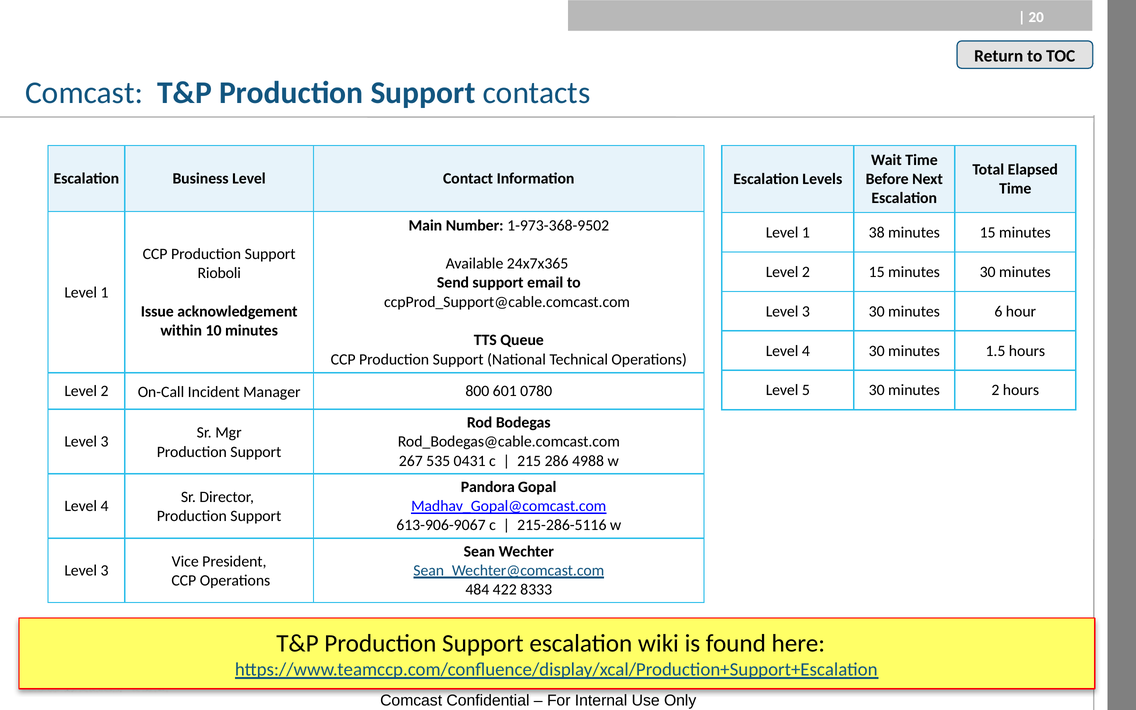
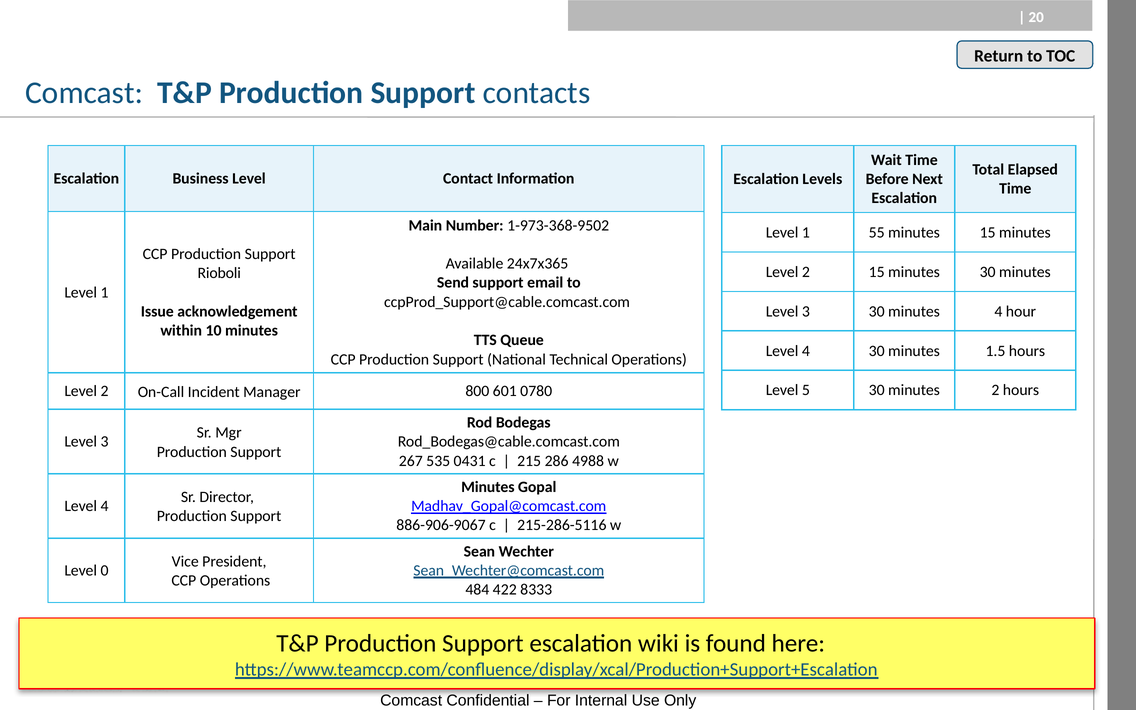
38: 38 -> 55
minutes 6: 6 -> 4
Pandora at (488, 487): Pandora -> Minutes
613-906-9067: 613-906-9067 -> 886-906-9067
3 at (105, 571): 3 -> 0
